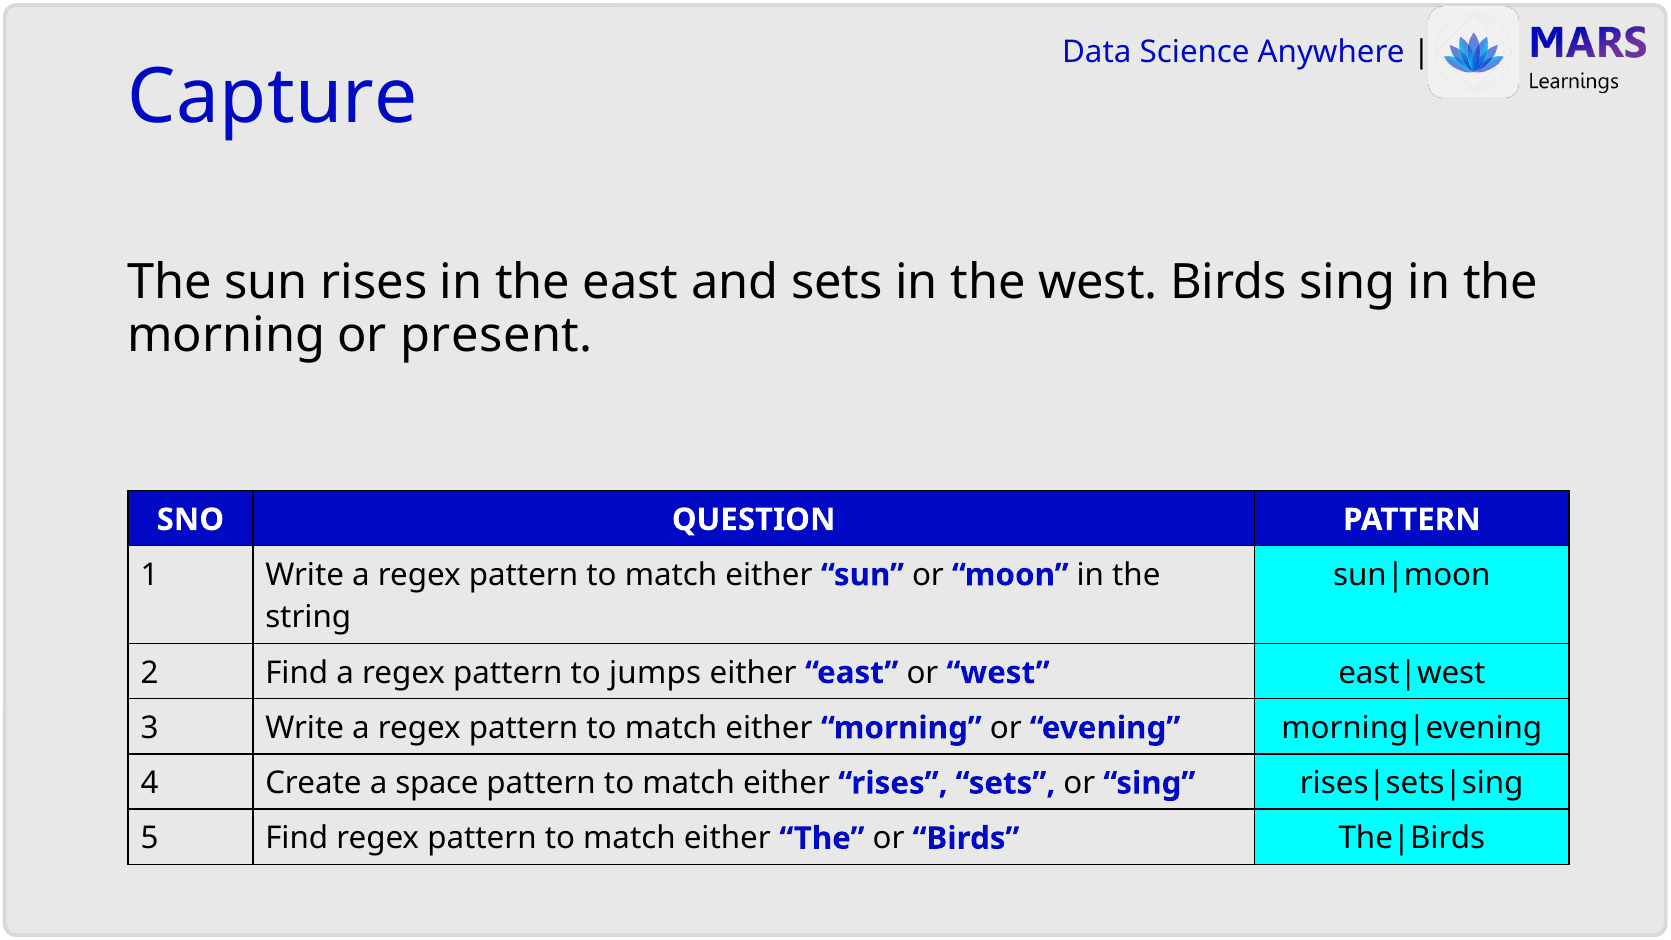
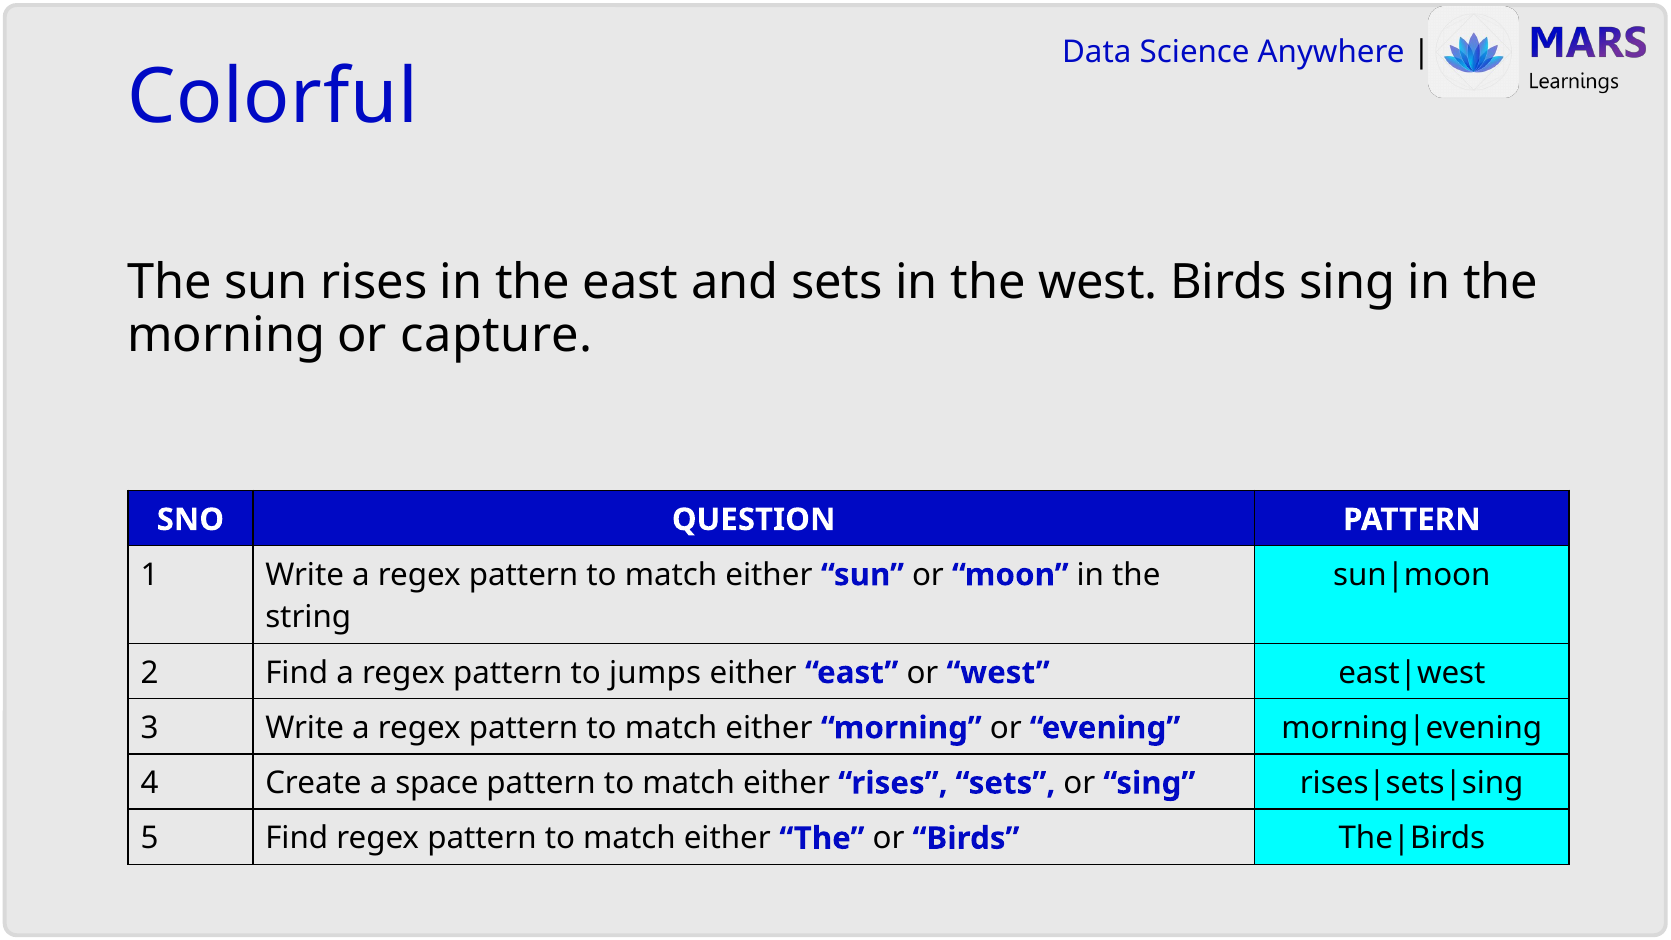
Capture: Capture -> Colorful
present: present -> capture
